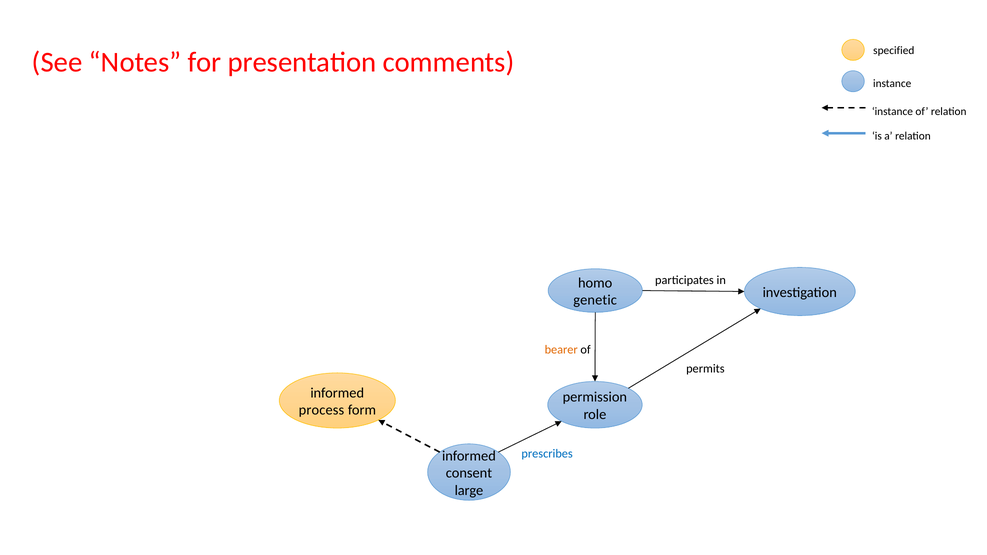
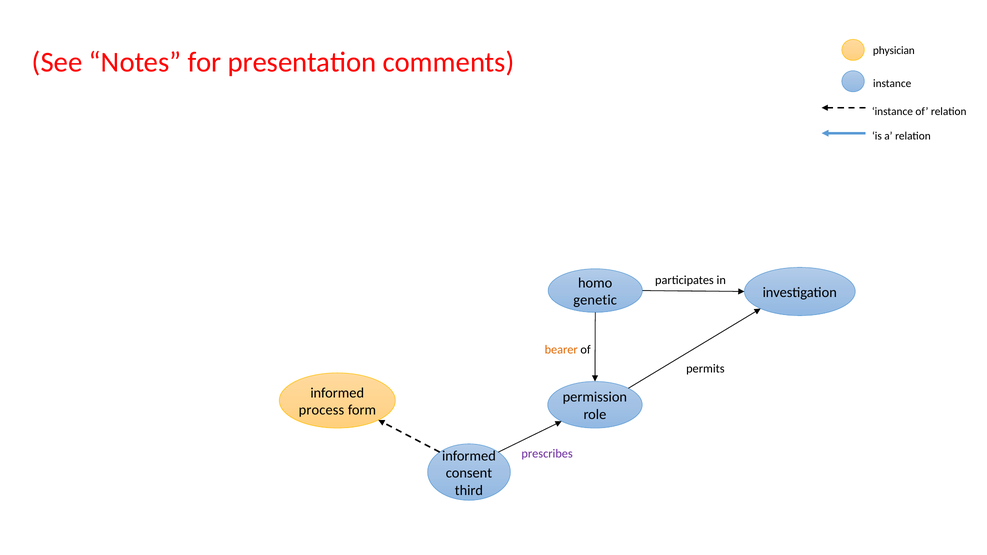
specified: specified -> physician
prescribes colour: blue -> purple
large: large -> third
